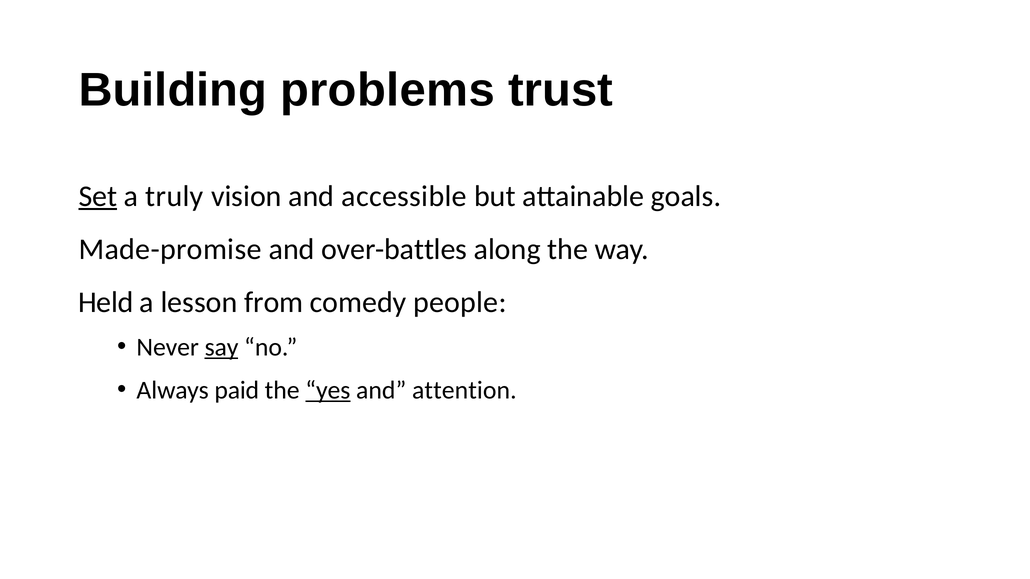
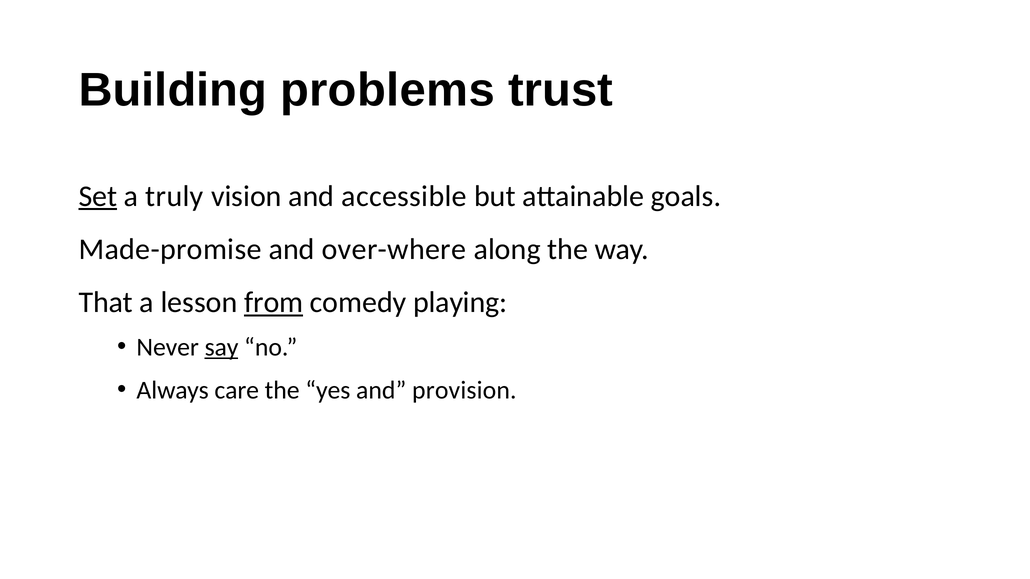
over-battles: over-battles -> over-where
Held: Held -> That
from underline: none -> present
people: people -> playing
paid: paid -> care
yes underline: present -> none
attention: attention -> provision
